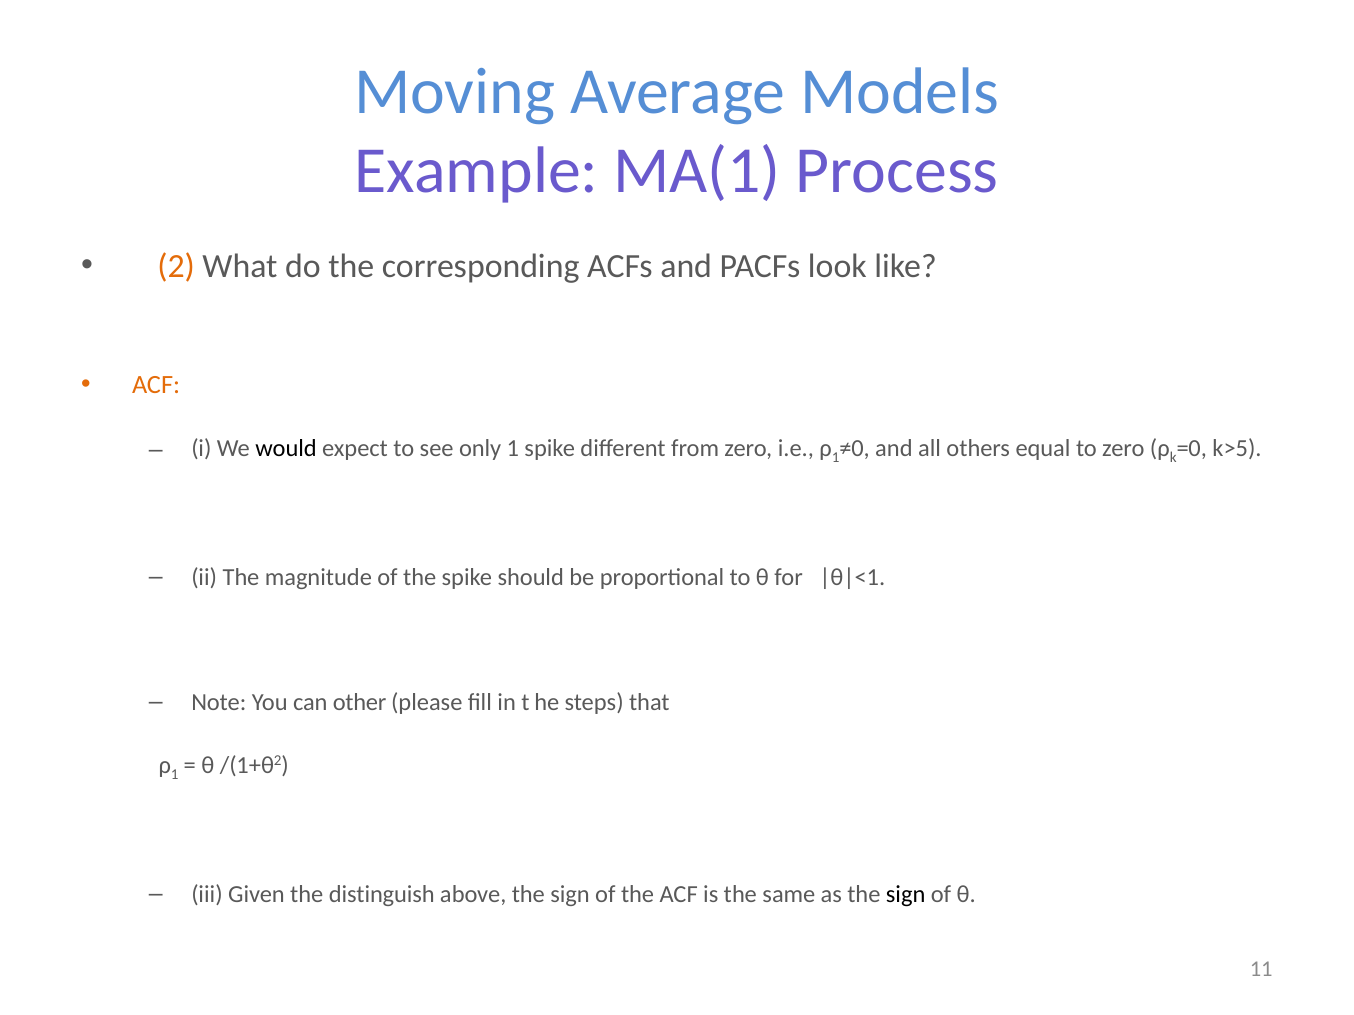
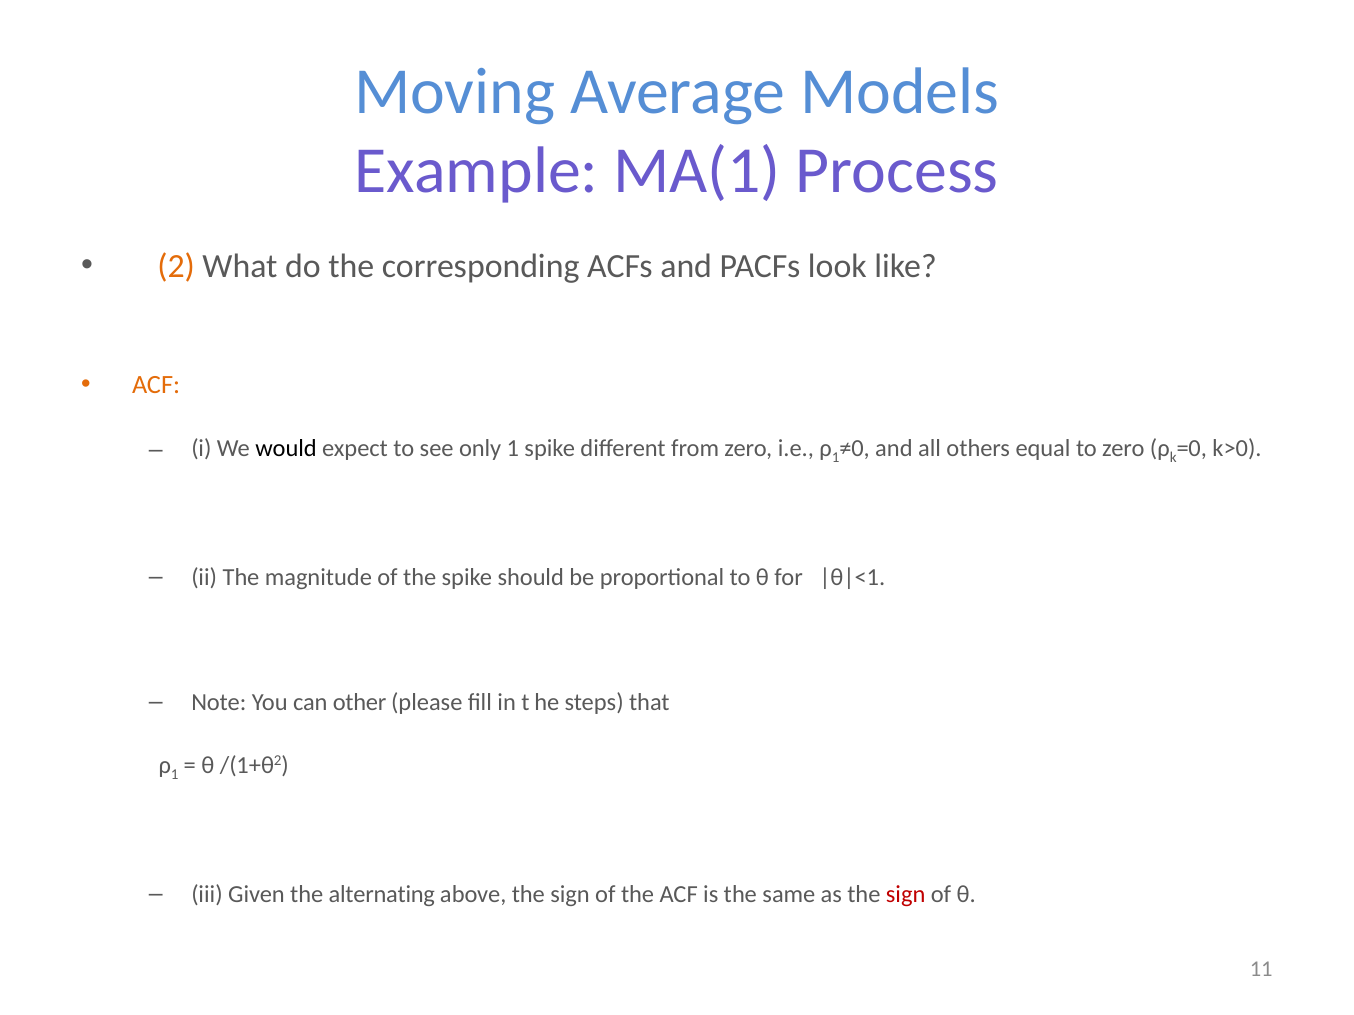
k>5: k>5 -> k>0
distinguish: distinguish -> alternating
sign at (906, 895) colour: black -> red
